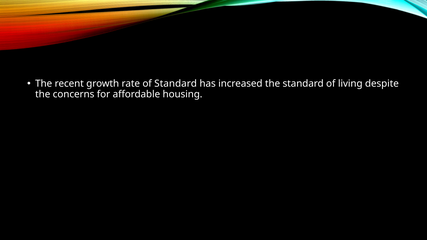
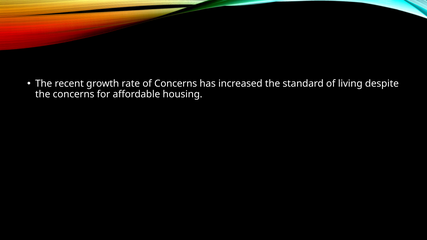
of Standard: Standard -> Concerns
